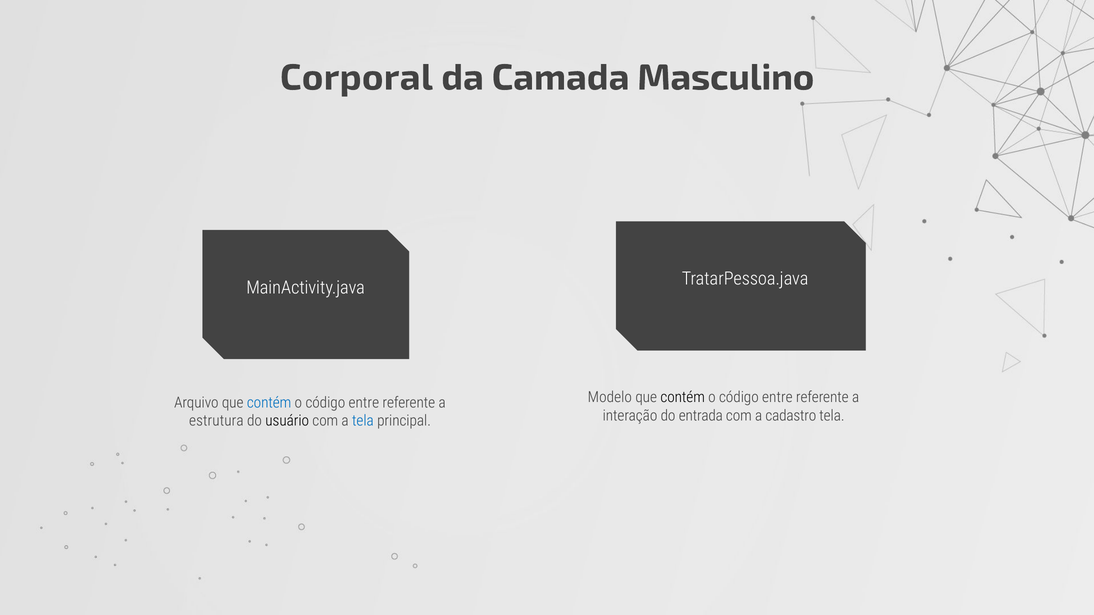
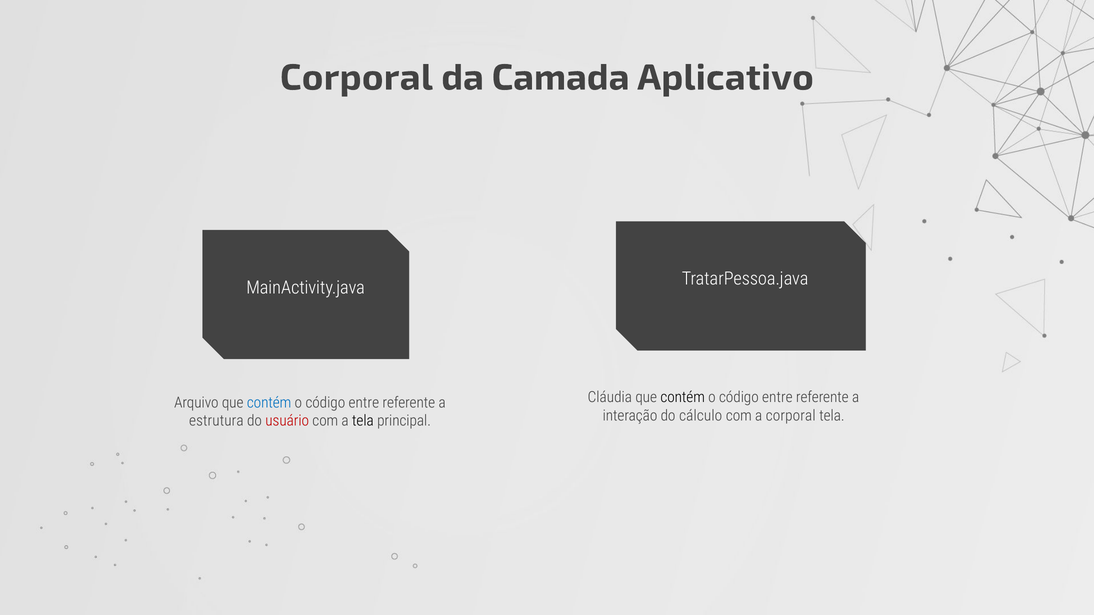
Masculino: Masculino -> Aplicativo
Modelo: Modelo -> Cláudia
entrada: entrada -> cálculo
a cadastro: cadastro -> corporal
usuário colour: black -> red
tela at (363, 421) colour: blue -> black
